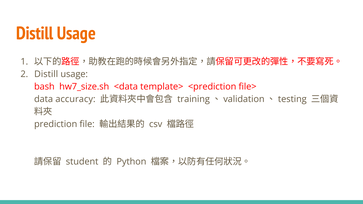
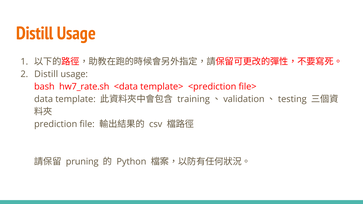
hw7_size.sh: hw7_size.sh -> hw7_rate.sh
accuracy: accuracy -> template
student: student -> pruning
